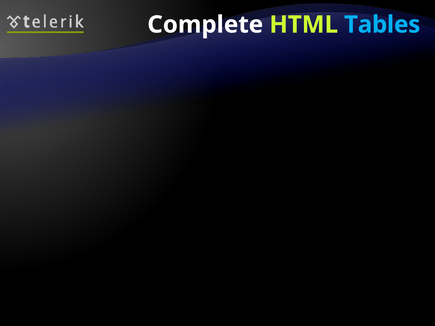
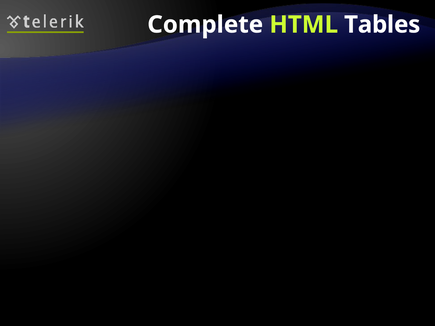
Tables at (382, 25) colour: light blue -> white
